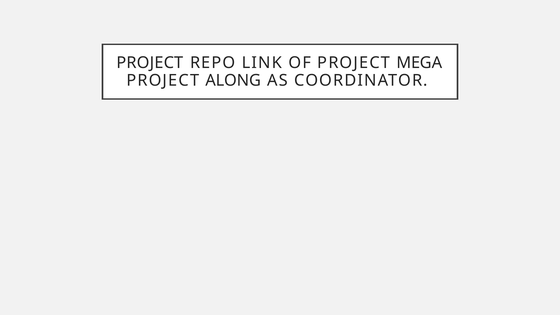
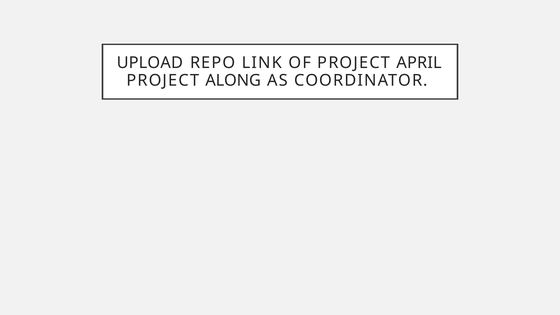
PROJECT at (150, 63): PROJECT -> UPLOAD
MEGA: MEGA -> APRIL
